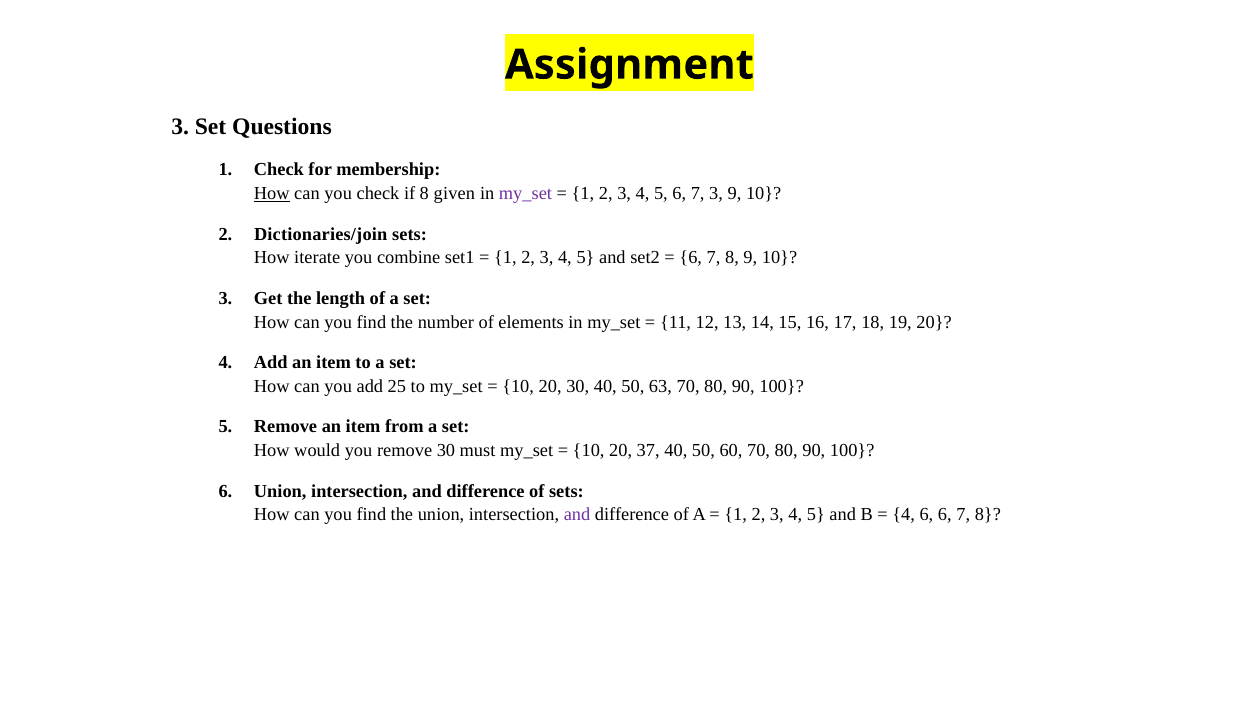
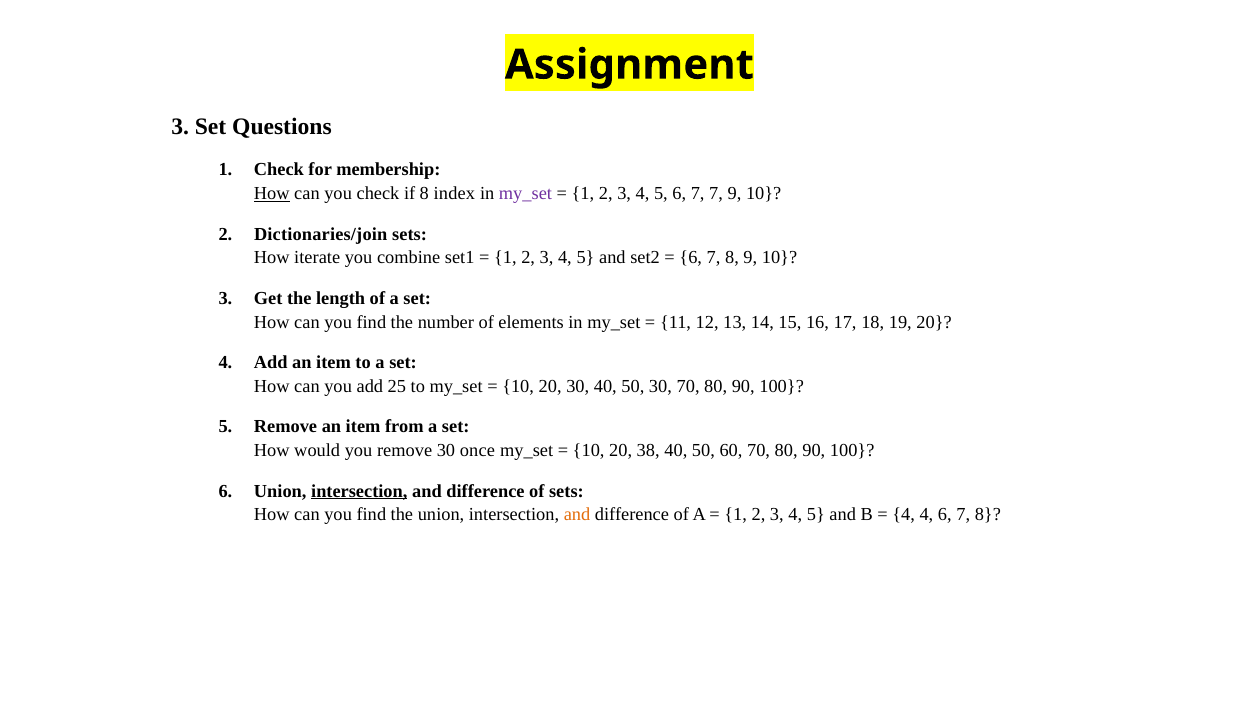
given: given -> index
7 3: 3 -> 7
50 63: 63 -> 30
must: must -> once
37: 37 -> 38
intersection at (359, 491) underline: none -> present
and at (577, 515) colour: purple -> orange
4 6: 6 -> 4
